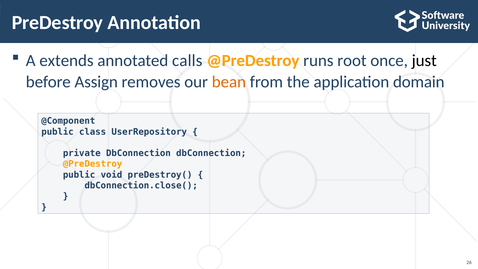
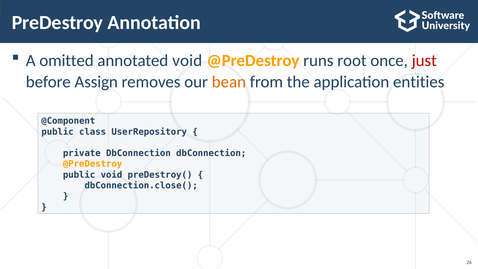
extends: extends -> omitted
annotated calls: calls -> void
just colour: black -> red
domain: domain -> entities
